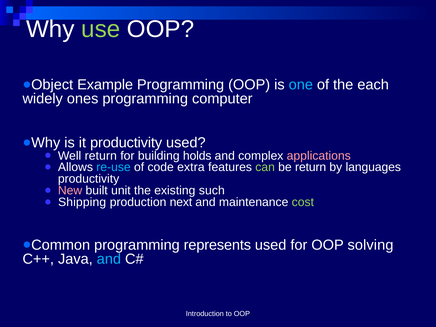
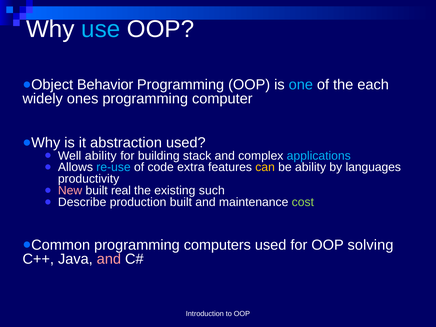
use colour: light green -> light blue
Example: Example -> Behavior
it productivity: productivity -> abstraction
Well return: return -> ability
holds: holds -> stack
applications colour: pink -> light blue
can colour: light green -> yellow
be return: return -> ability
unit: unit -> real
Shipping: Shipping -> Describe
production next: next -> built
represents: represents -> computers
and at (109, 259) colour: light blue -> pink
